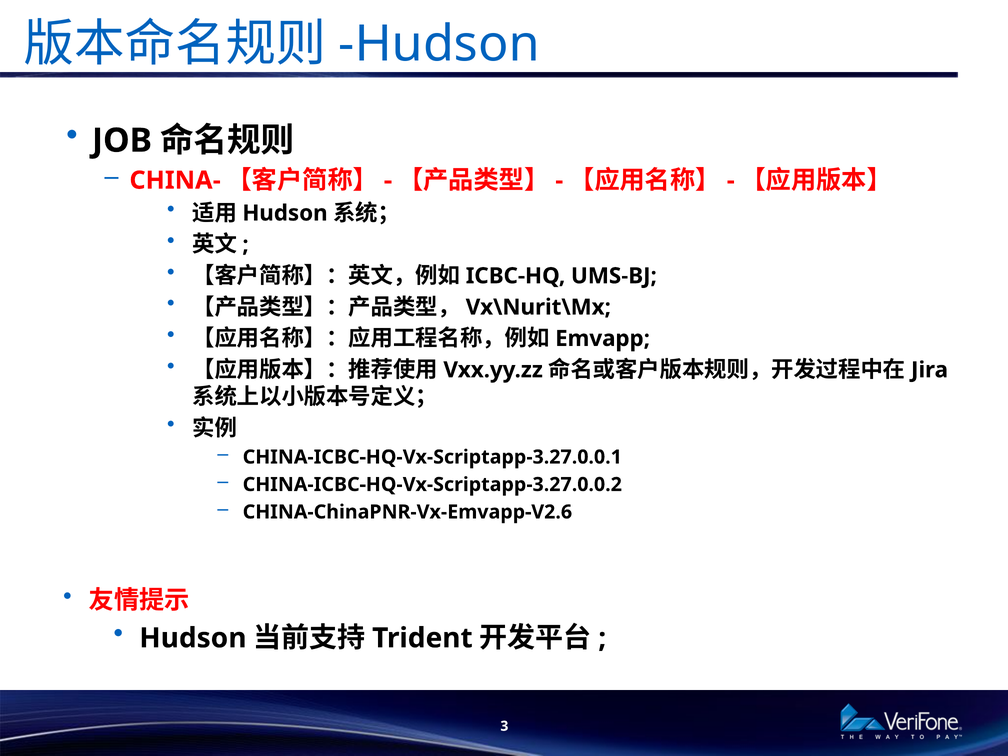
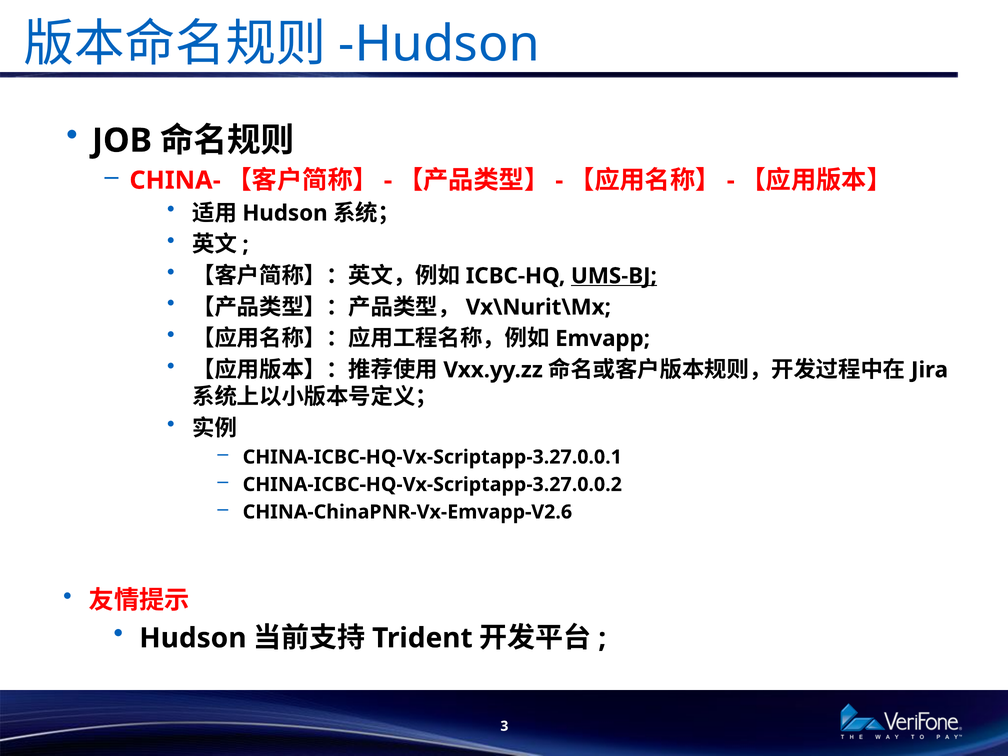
UMS-BJ underline: none -> present
